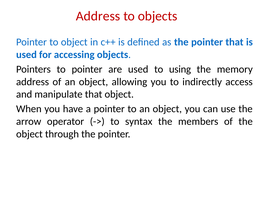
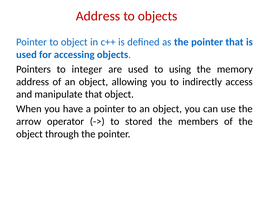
to pointer: pointer -> integer
syntax: syntax -> stored
